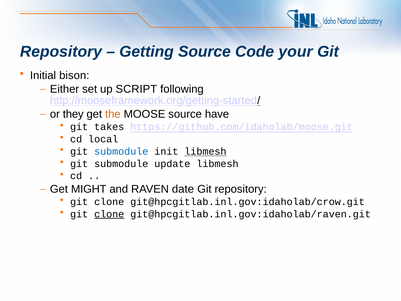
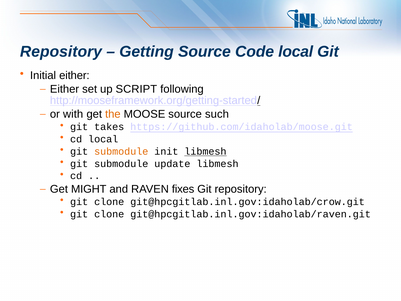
Code your: your -> local
Initial bison: bison -> either
they: they -> with
have: have -> such
submodule at (121, 151) colour: blue -> orange
date: date -> fixes
clone at (109, 214) underline: present -> none
